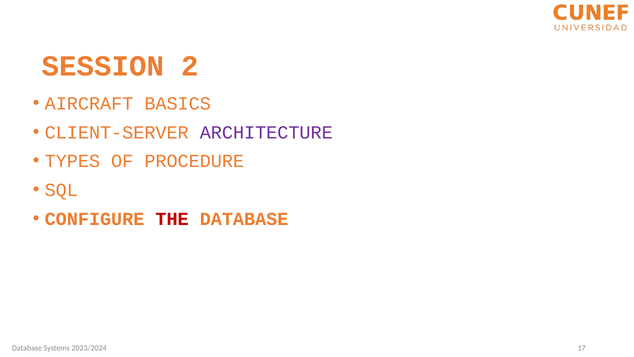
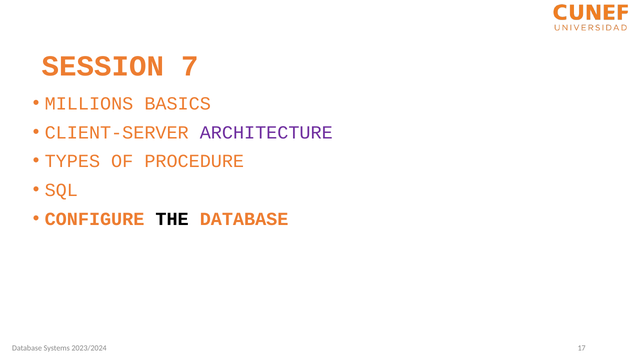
2: 2 -> 7
AIRCRAFT: AIRCRAFT -> MILLIONS
THE colour: red -> black
